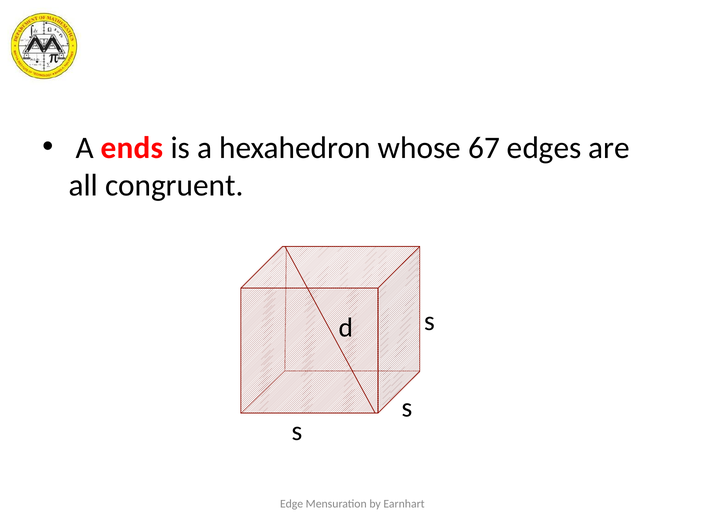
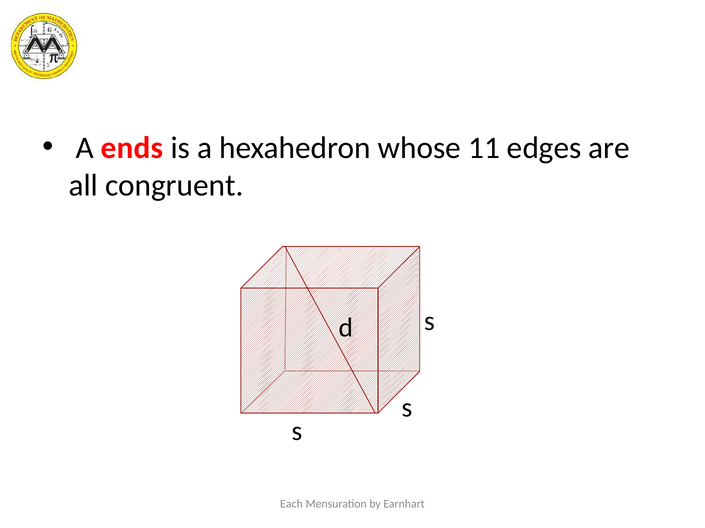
67: 67 -> 11
Edge: Edge -> Each
